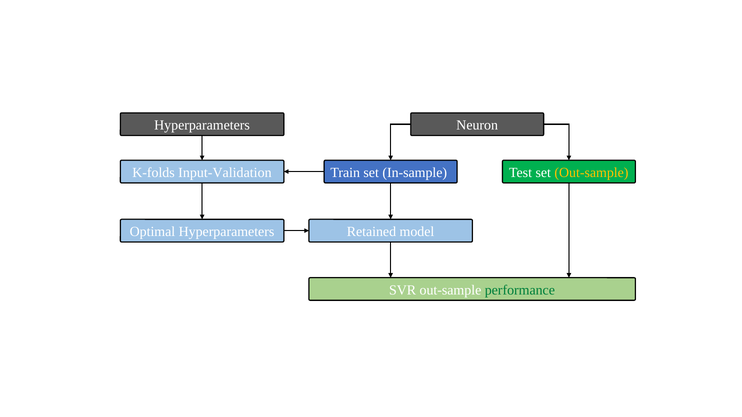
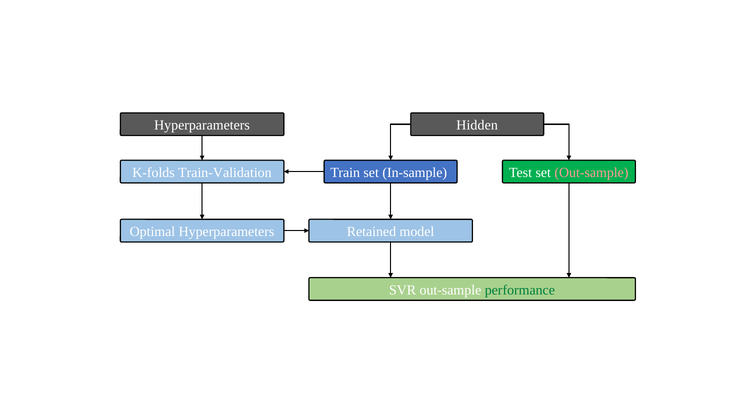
Neuron: Neuron -> Hidden
Input-Validation: Input-Validation -> Train-Validation
Out-sample at (591, 173) colour: yellow -> pink
